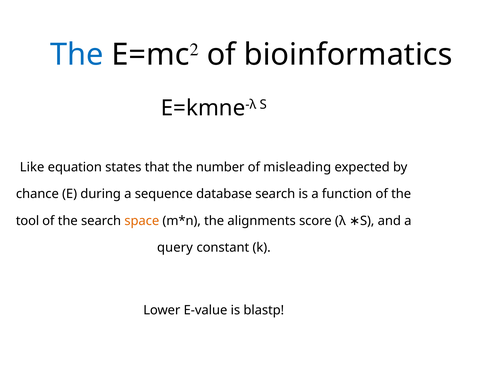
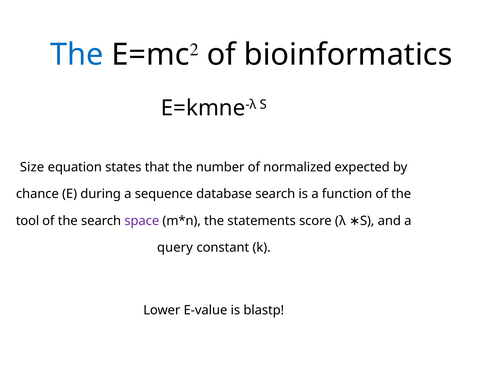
Like: Like -> Size
misleading: misleading -> normalized
space colour: orange -> purple
alignments: alignments -> statements
